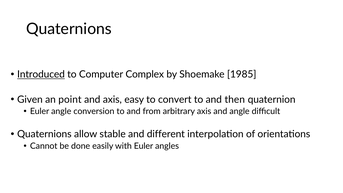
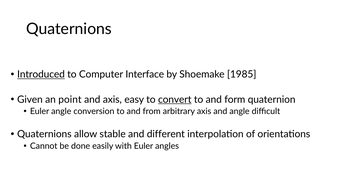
Complex: Complex -> Interface
convert underline: none -> present
then: then -> form
